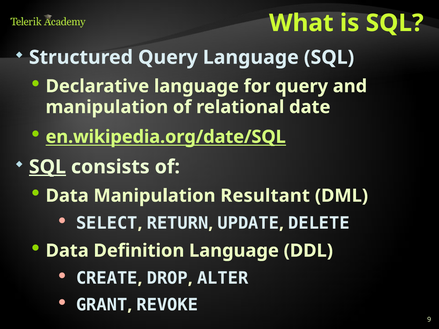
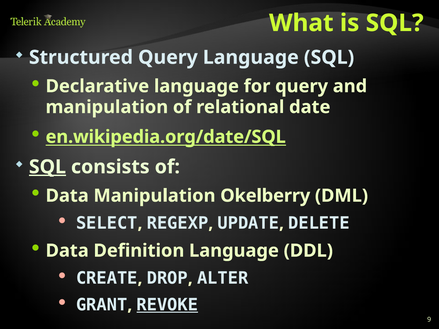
Resultant: Resultant -> Okelberry
RETURN: RETURN -> REGEXP
REVOKE underline: none -> present
